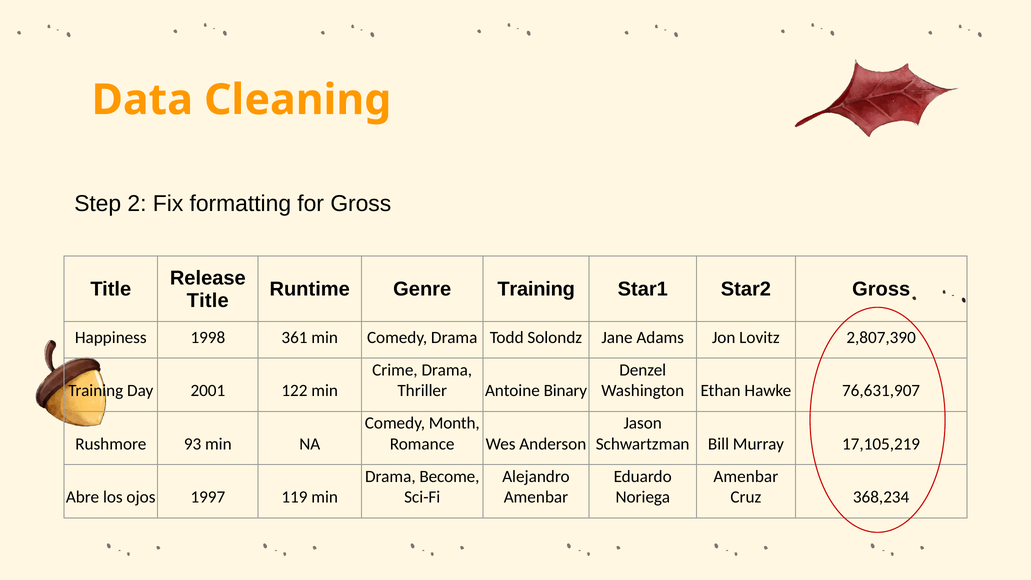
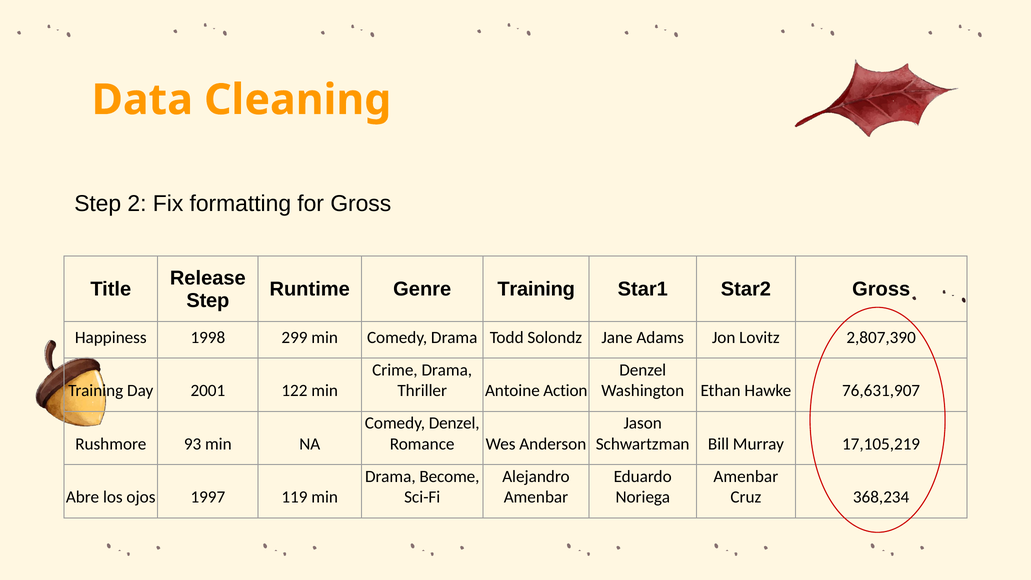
Title at (208, 300): Title -> Step
361: 361 -> 299
Binary: Binary -> Action
Comedy Month: Month -> Denzel
